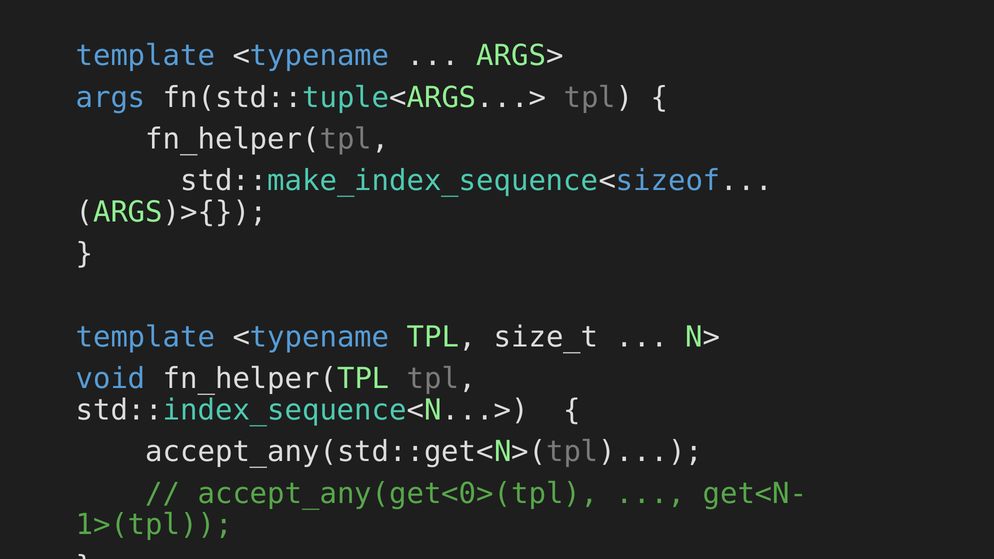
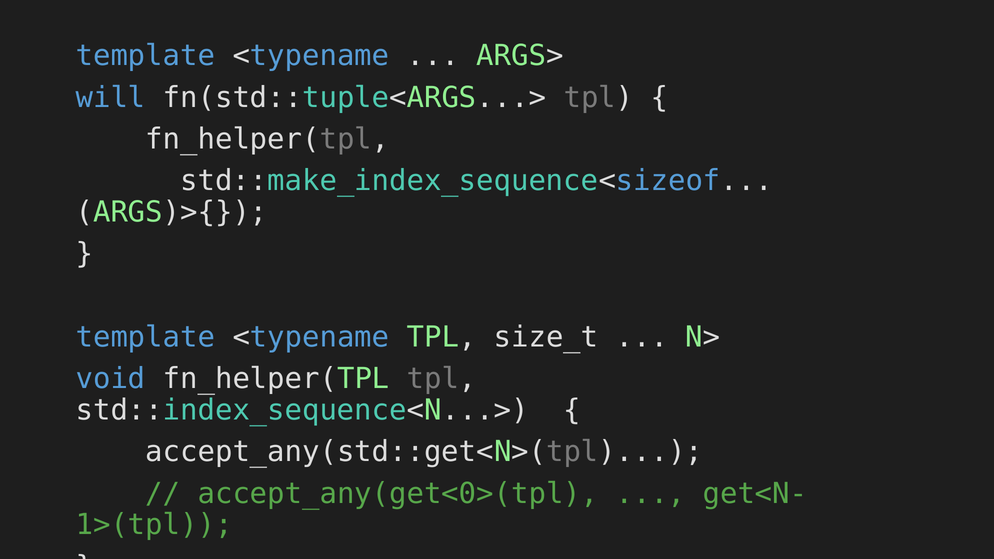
args: args -> will
